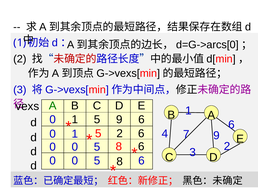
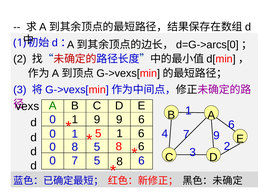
1 5: 5 -> 9
5 2: 2 -> 1
0 at (75, 147): 0 -> 8
0 at (75, 160): 0 -> 7
